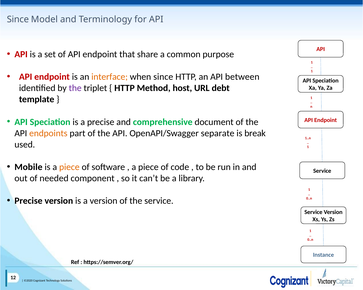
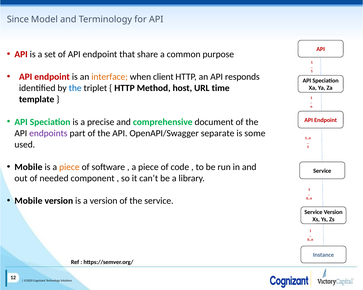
when since: since -> client
between: between -> responds
the at (75, 88) colour: purple -> blue
debt: debt -> time
endpoints colour: orange -> purple
break: break -> some
Precise at (28, 201): Precise -> Mobile
